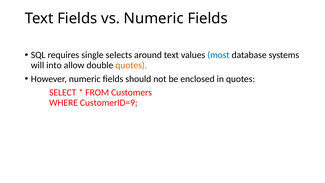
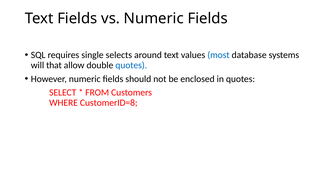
into: into -> that
quotes at (131, 65) colour: orange -> blue
CustomerID=9: CustomerID=9 -> CustomerID=8
